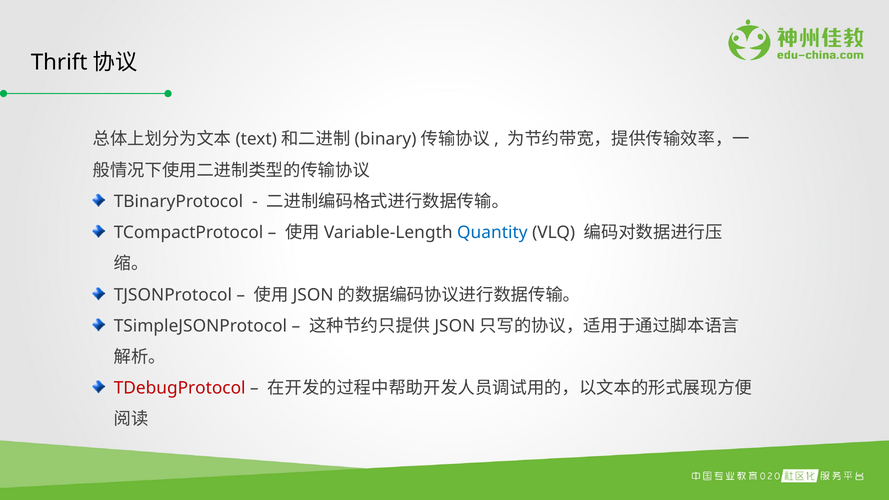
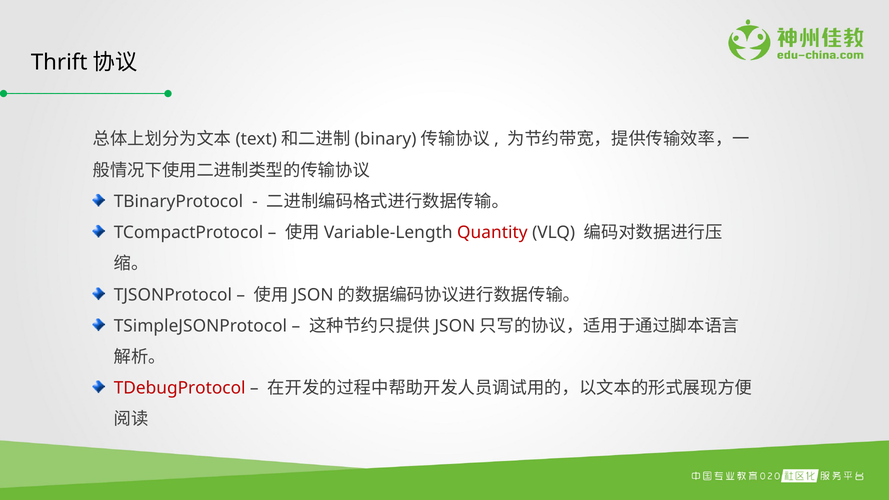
Quantity colour: blue -> red
